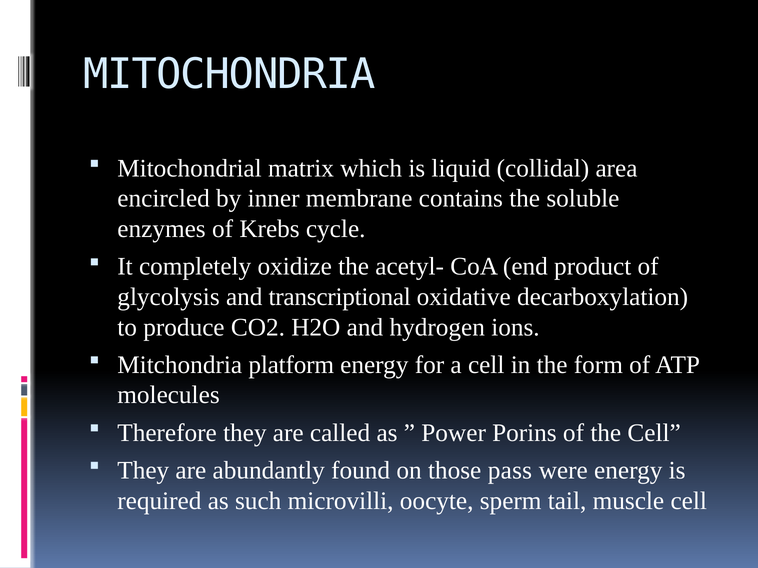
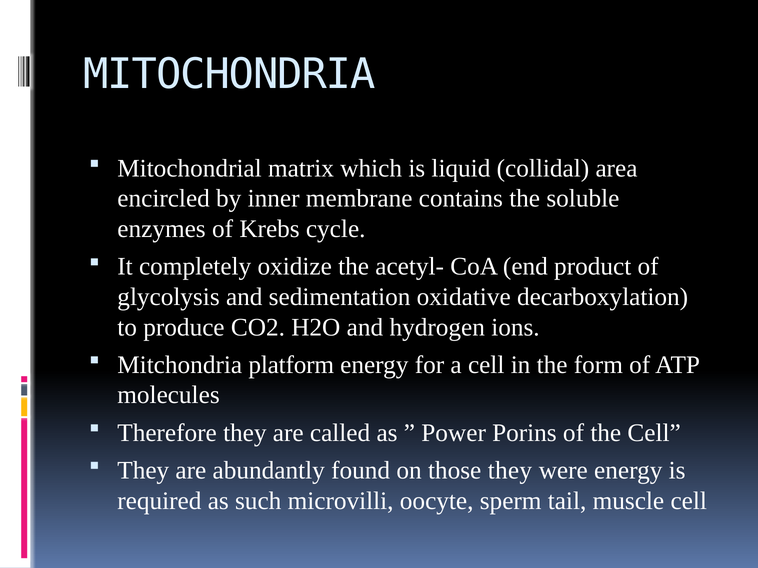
transcriptional: transcriptional -> sedimentation
those pass: pass -> they
